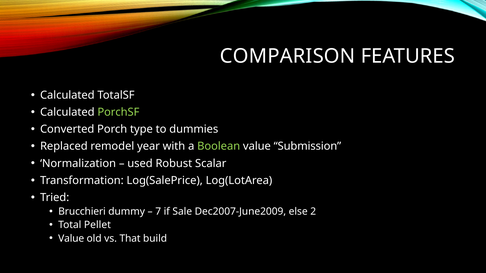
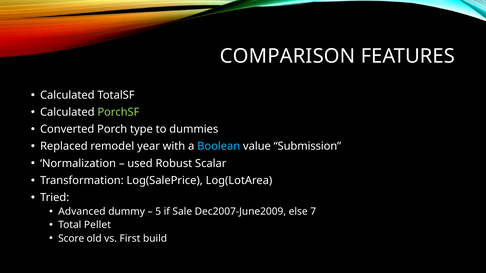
Boolean colour: light green -> light blue
Brucchieri: Brucchieri -> Advanced
7: 7 -> 5
2: 2 -> 7
Value at (71, 239): Value -> Score
That: That -> First
